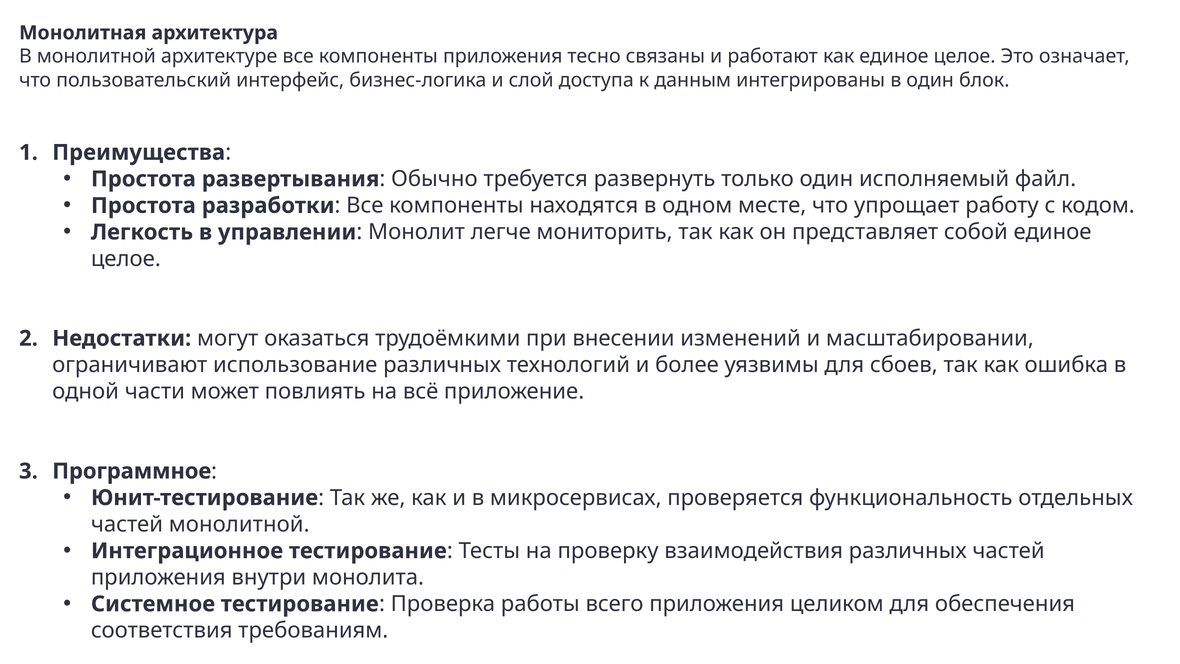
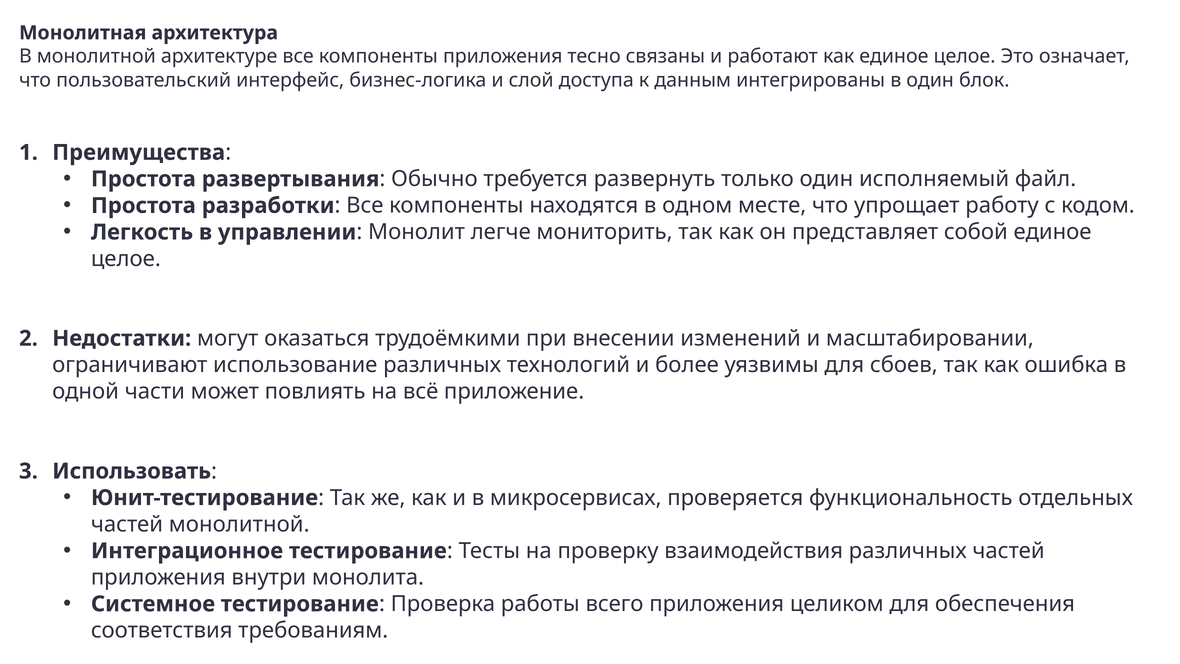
Программное: Программное -> Использовать
